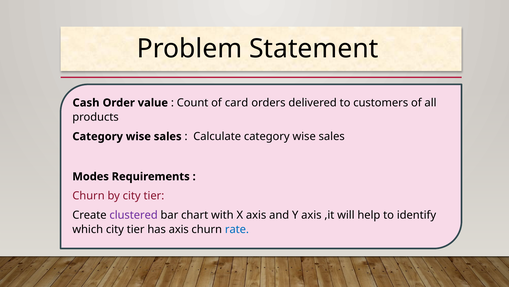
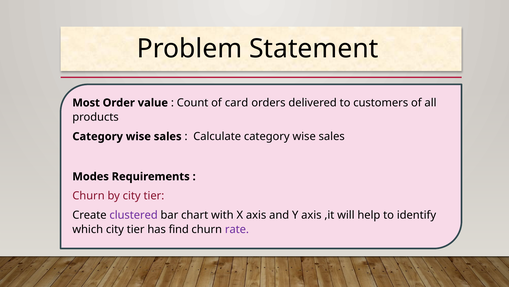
Cash: Cash -> Most
has axis: axis -> find
rate colour: blue -> purple
